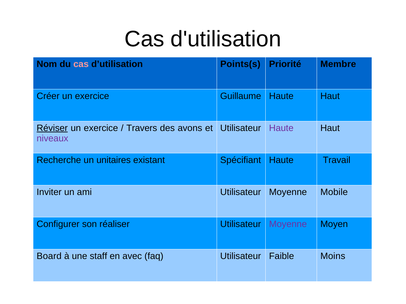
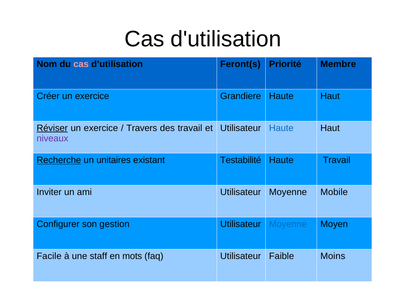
Points(s: Points(s -> Feront(s
Guillaume: Guillaume -> Grandiere
des avons: avons -> travail
Haute at (281, 128) colour: purple -> blue
Recherche underline: none -> present
Spécifiant: Spécifiant -> Testabilité
réaliser: réaliser -> gestion
Moyenne at (288, 224) colour: purple -> blue
Board: Board -> Facile
avec: avec -> mots
